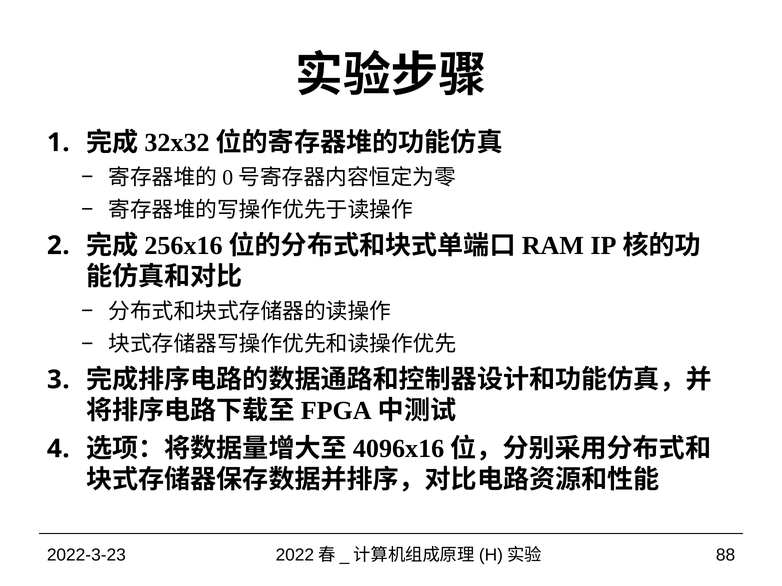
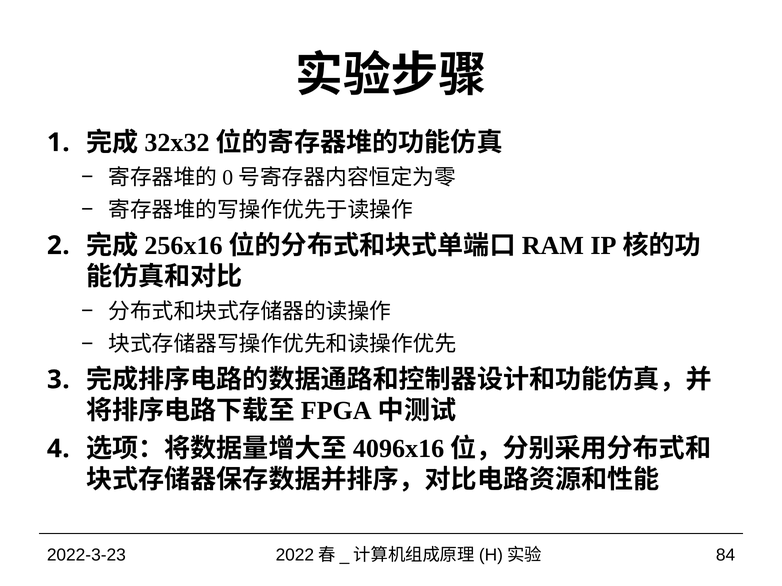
88: 88 -> 84
